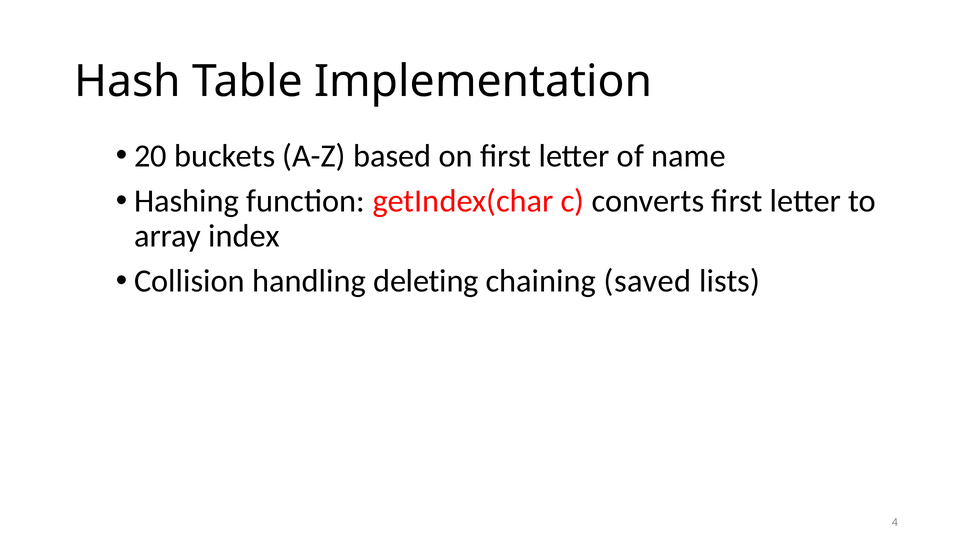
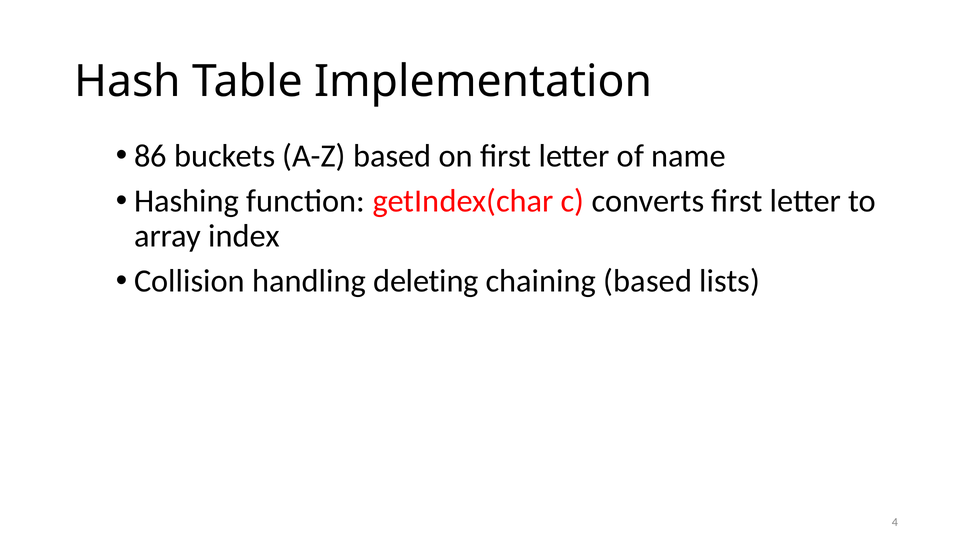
20: 20 -> 86
chaining saved: saved -> based
